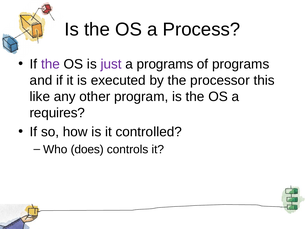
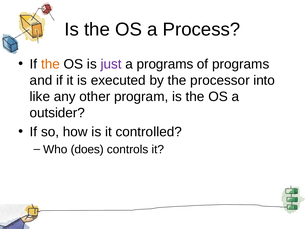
the at (50, 64) colour: purple -> orange
this: this -> into
requires: requires -> outsider
